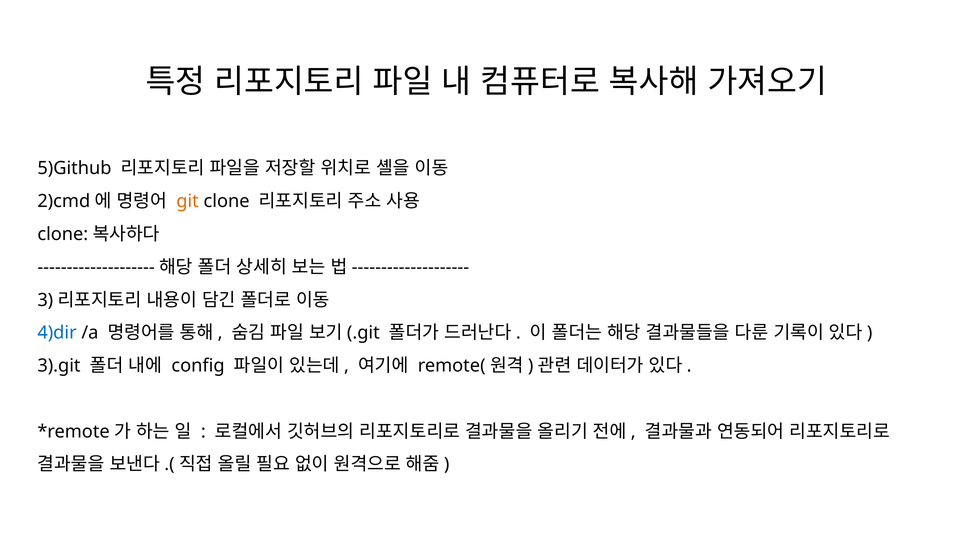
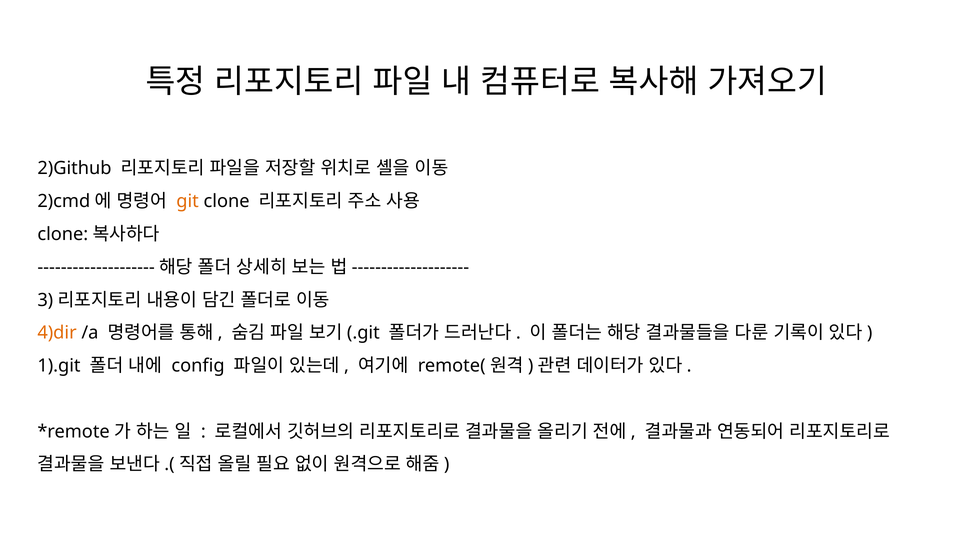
5)Github: 5)Github -> 2)Github
4)dir colour: blue -> orange
3).git: 3).git -> 1).git
